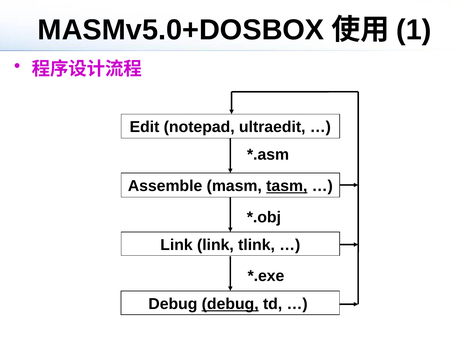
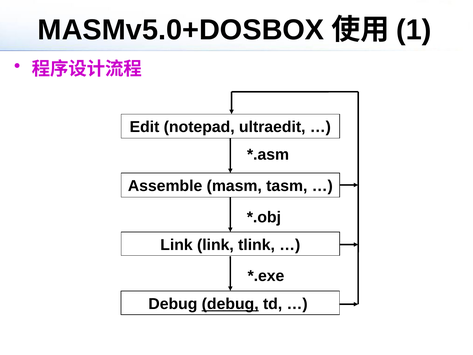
tasm underline: present -> none
